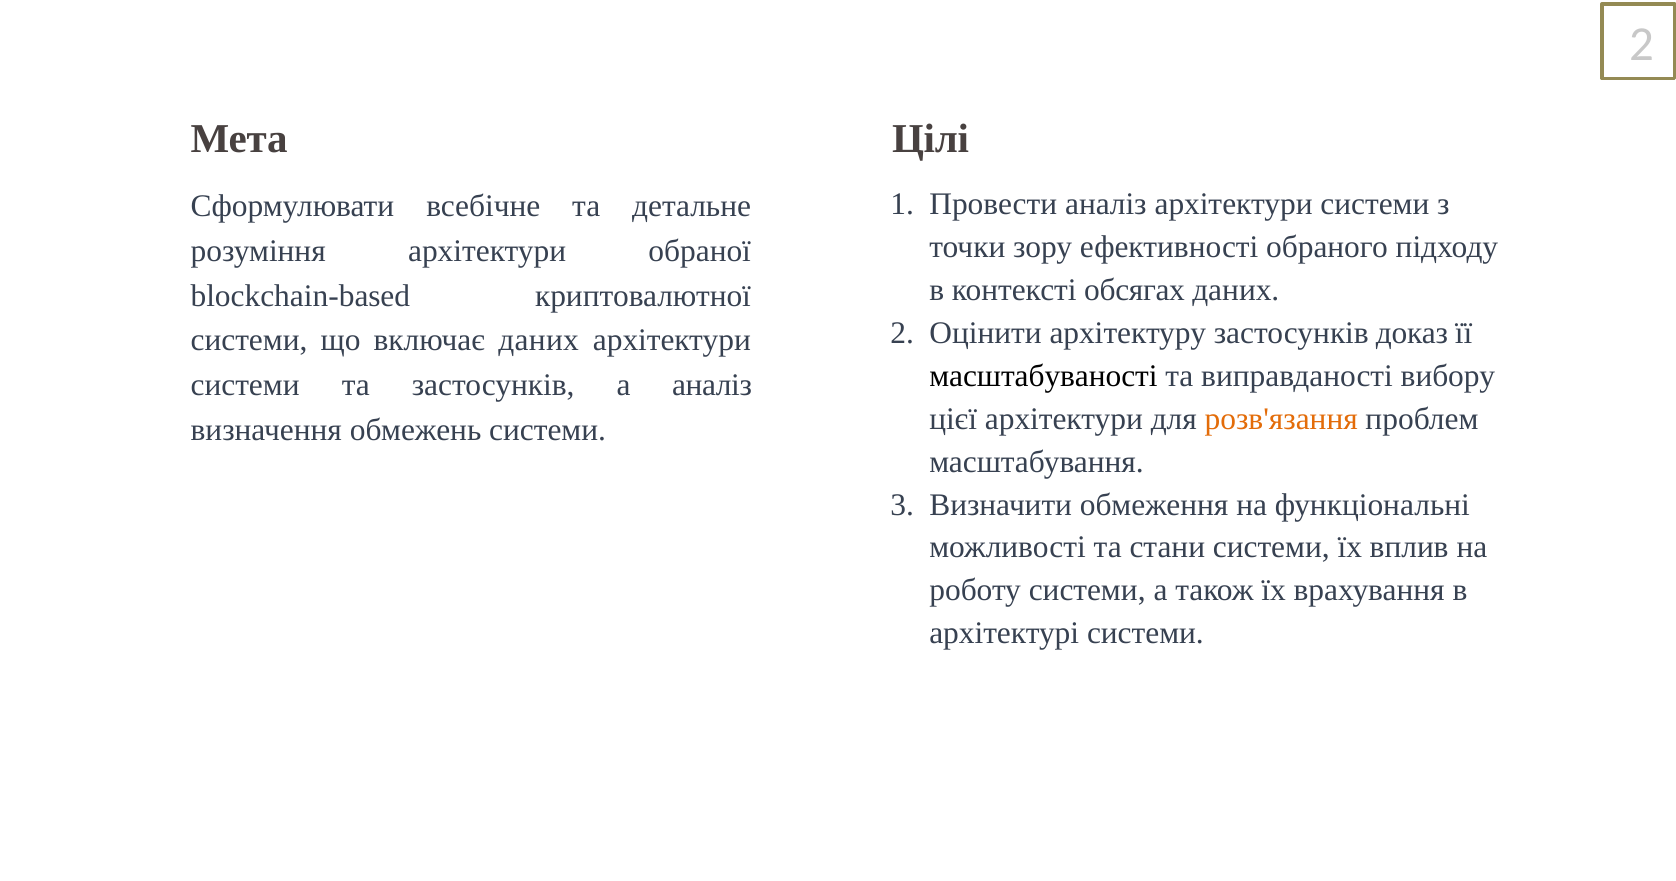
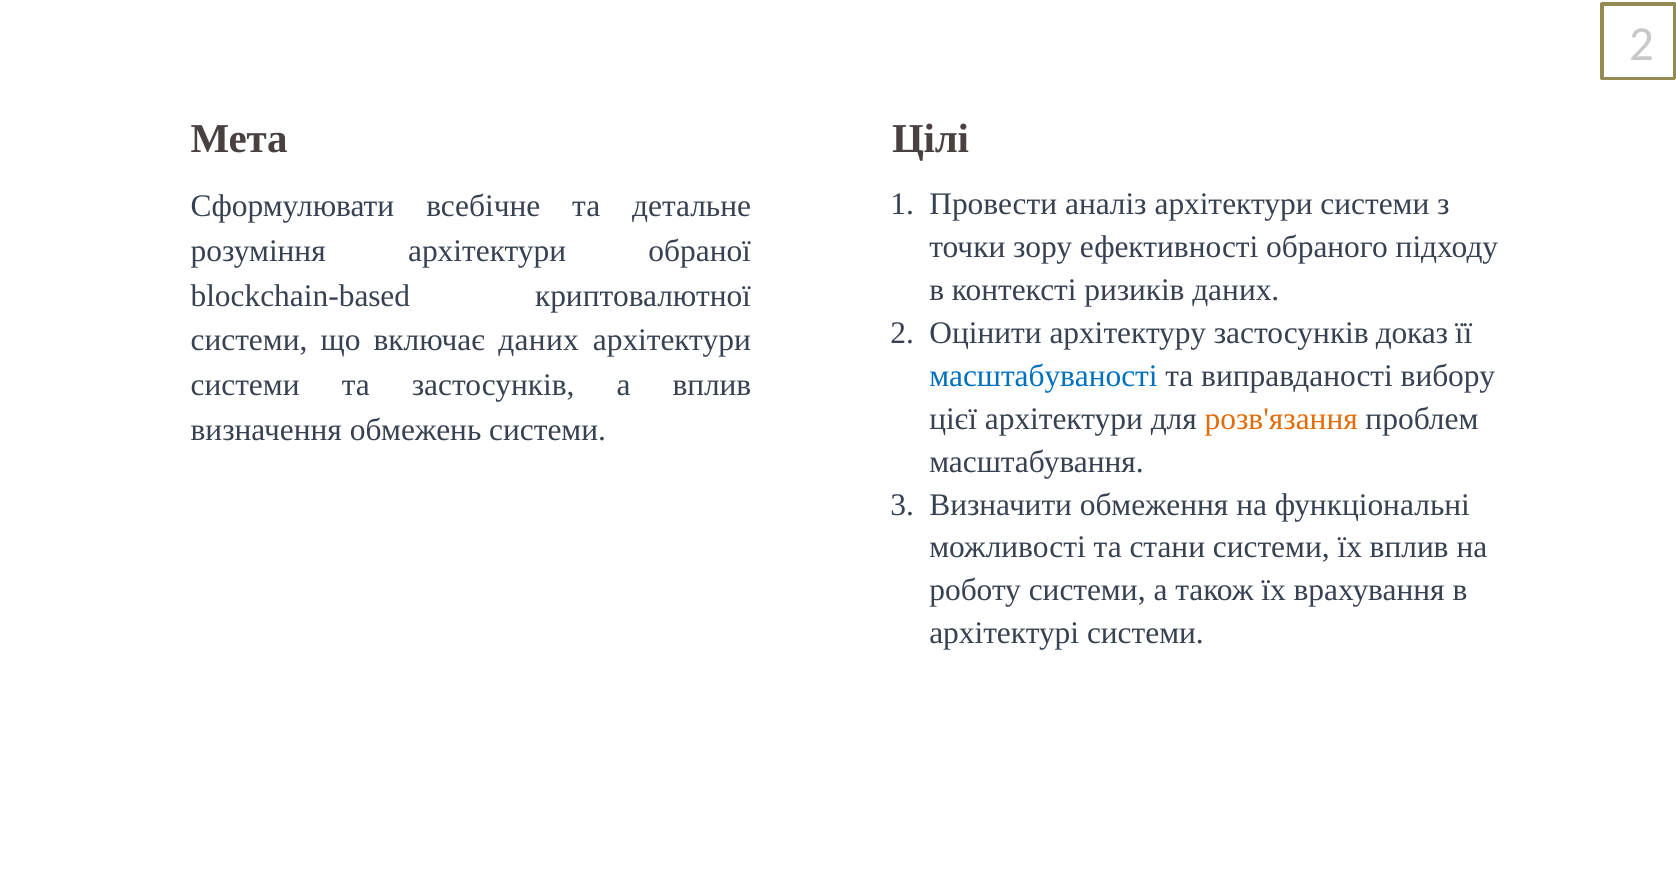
обсягах: обсягах -> ризиків
масштабуваності colour: black -> blue
а аналіз: аналіз -> вплив
